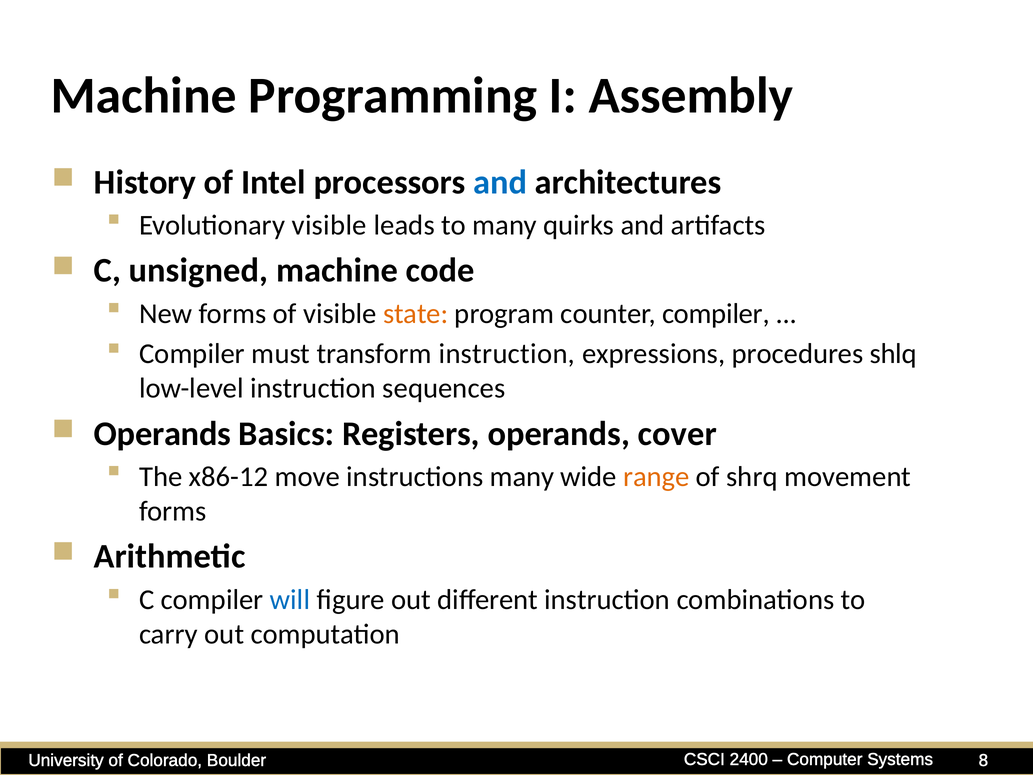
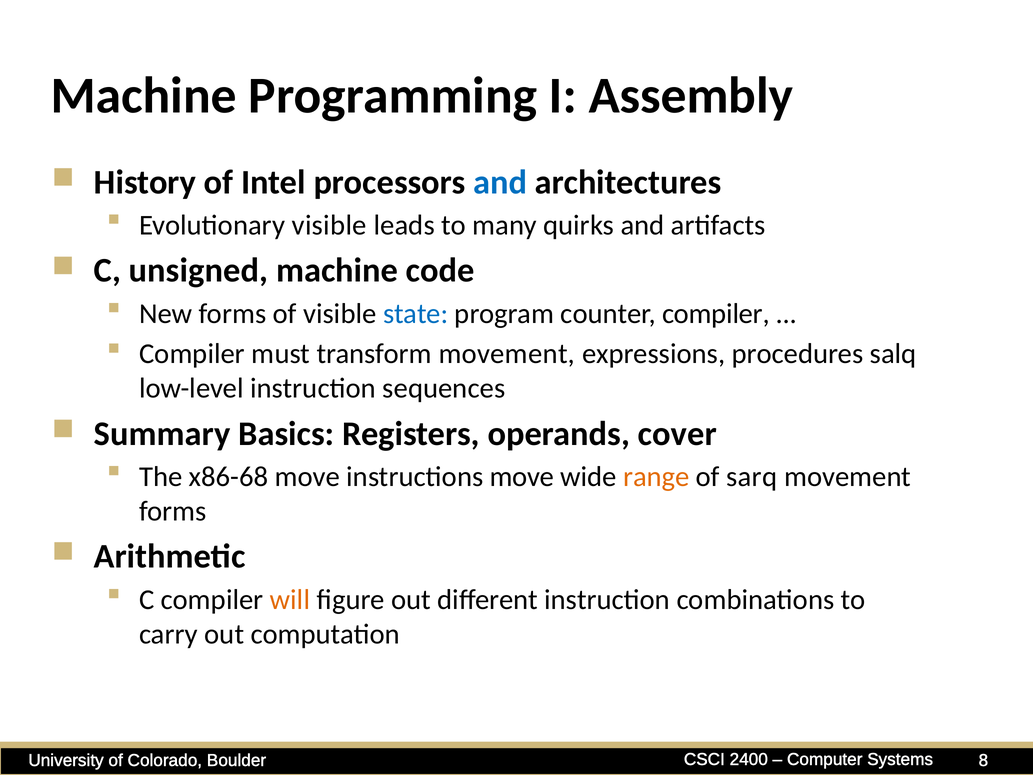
state colour: orange -> blue
transform instruction: instruction -> movement
shlq: shlq -> salq
Operands at (162, 434): Operands -> Summary
x86-12: x86-12 -> x86-68
instructions many: many -> move
shrq: shrq -> sarq
will colour: blue -> orange
